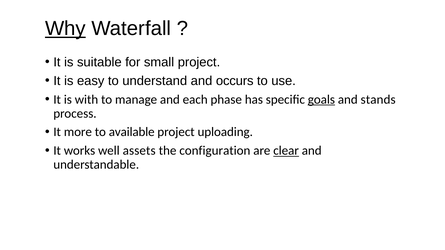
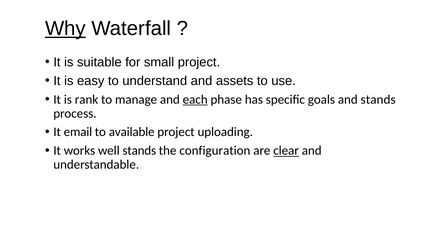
occurs: occurs -> assets
with: with -> rank
each underline: none -> present
goals underline: present -> none
more: more -> email
well assets: assets -> stands
